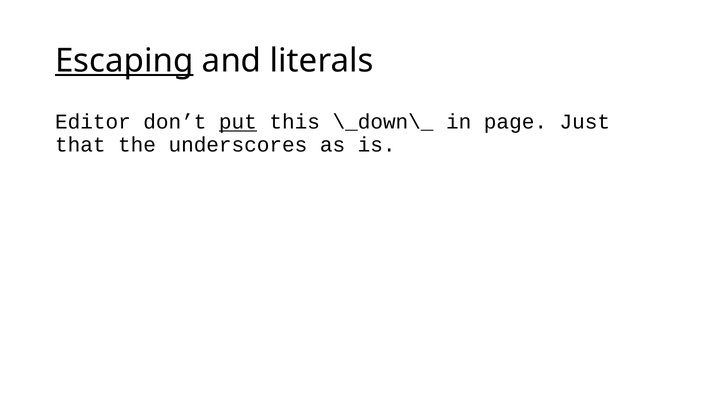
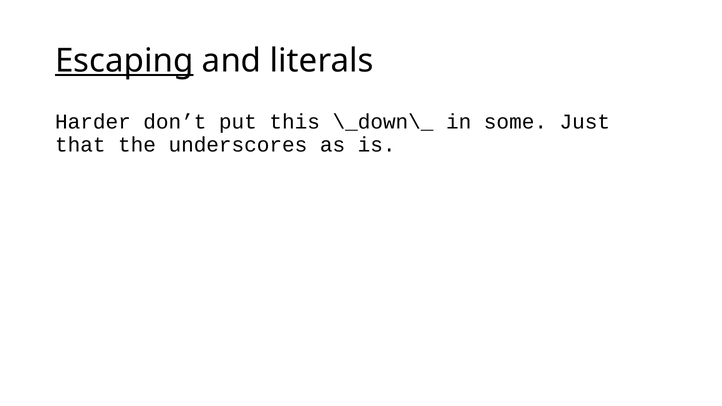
Editor: Editor -> Harder
put underline: present -> none
page: page -> some
